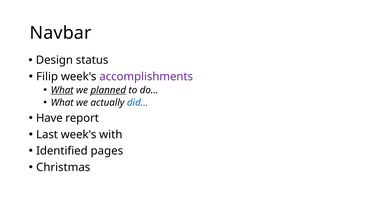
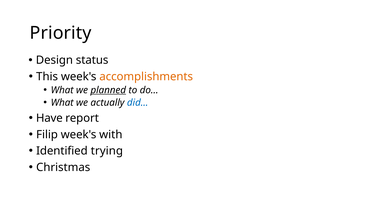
Navbar: Navbar -> Priority
Filip: Filip -> This
accomplishments colour: purple -> orange
What at (62, 90) underline: present -> none
Last: Last -> Filip
pages: pages -> trying
